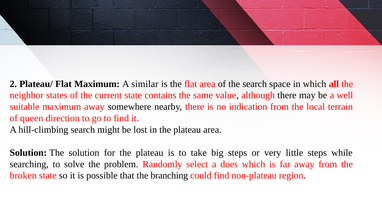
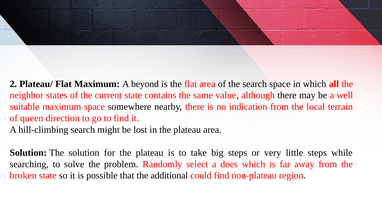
similar: similar -> beyond
maximum away: away -> space
branching: branching -> additional
